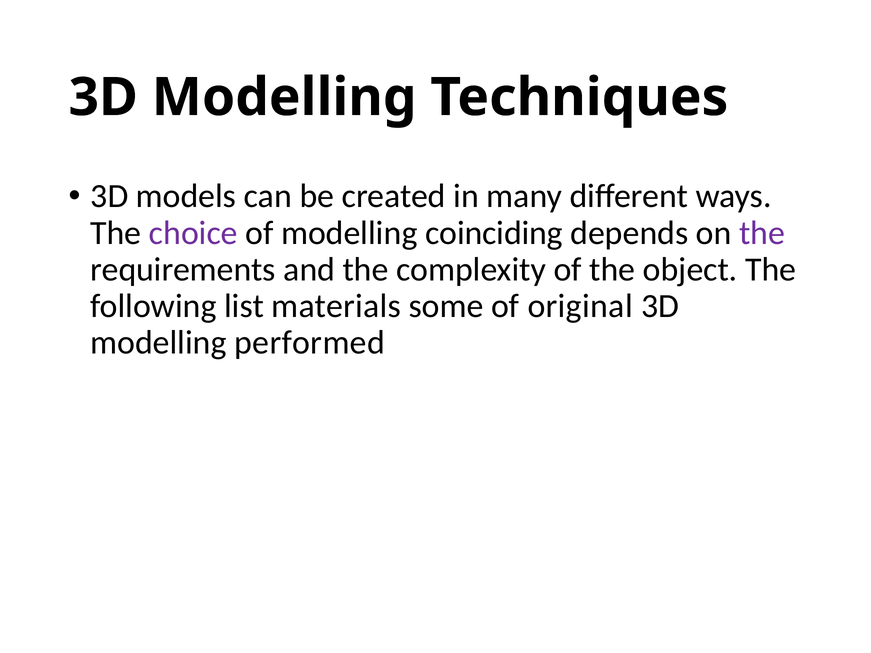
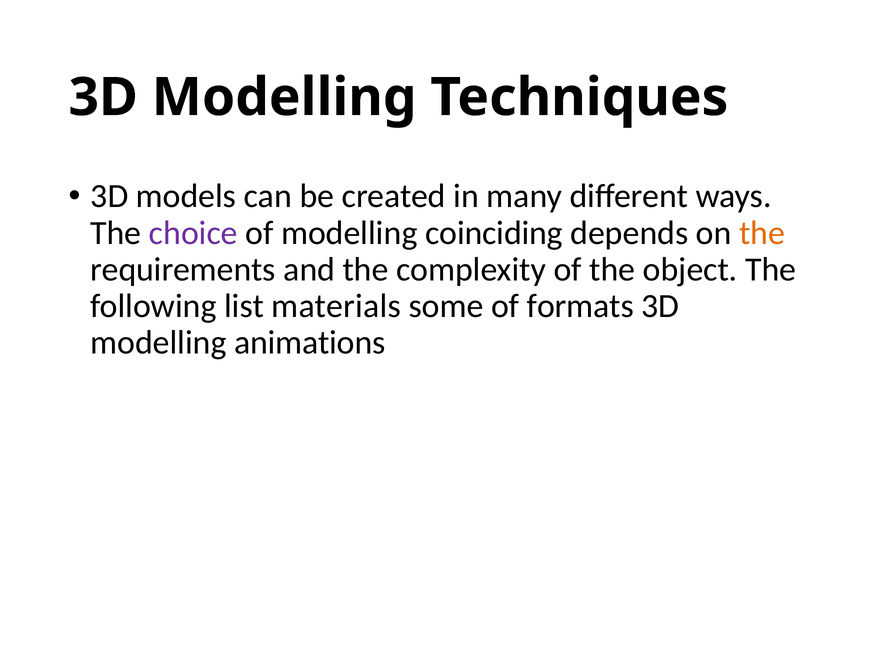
the at (762, 233) colour: purple -> orange
original: original -> formats
performed: performed -> animations
